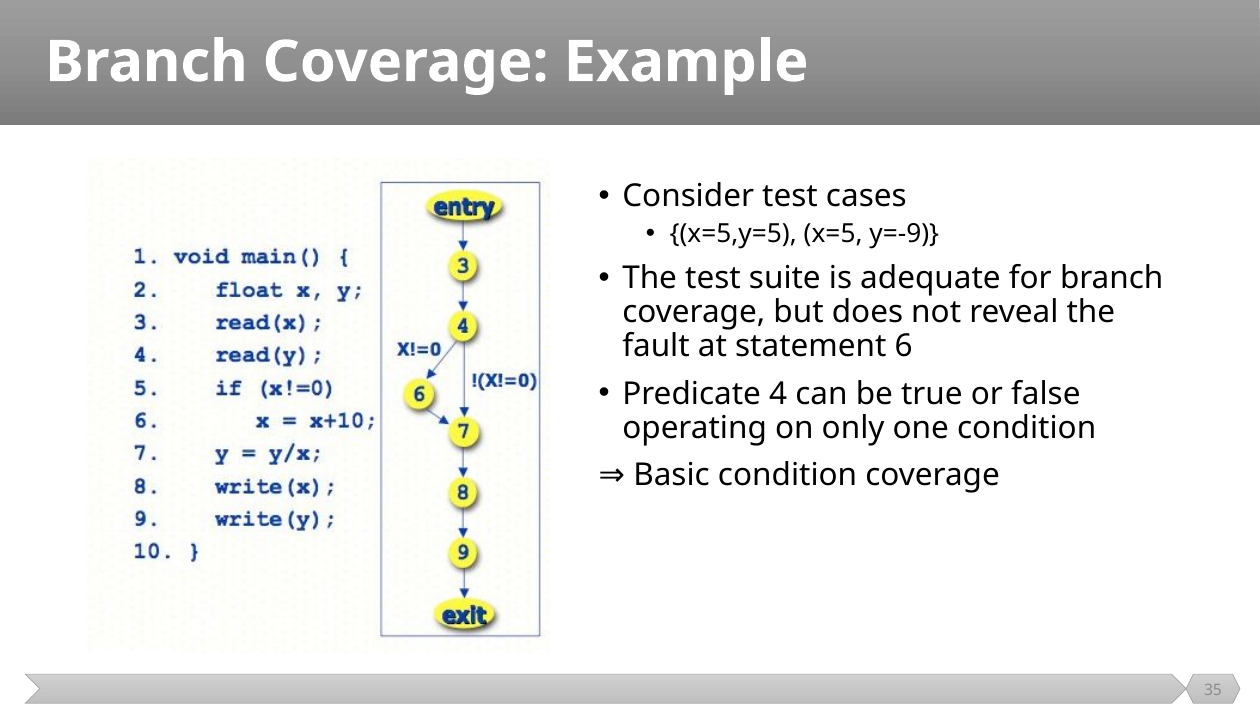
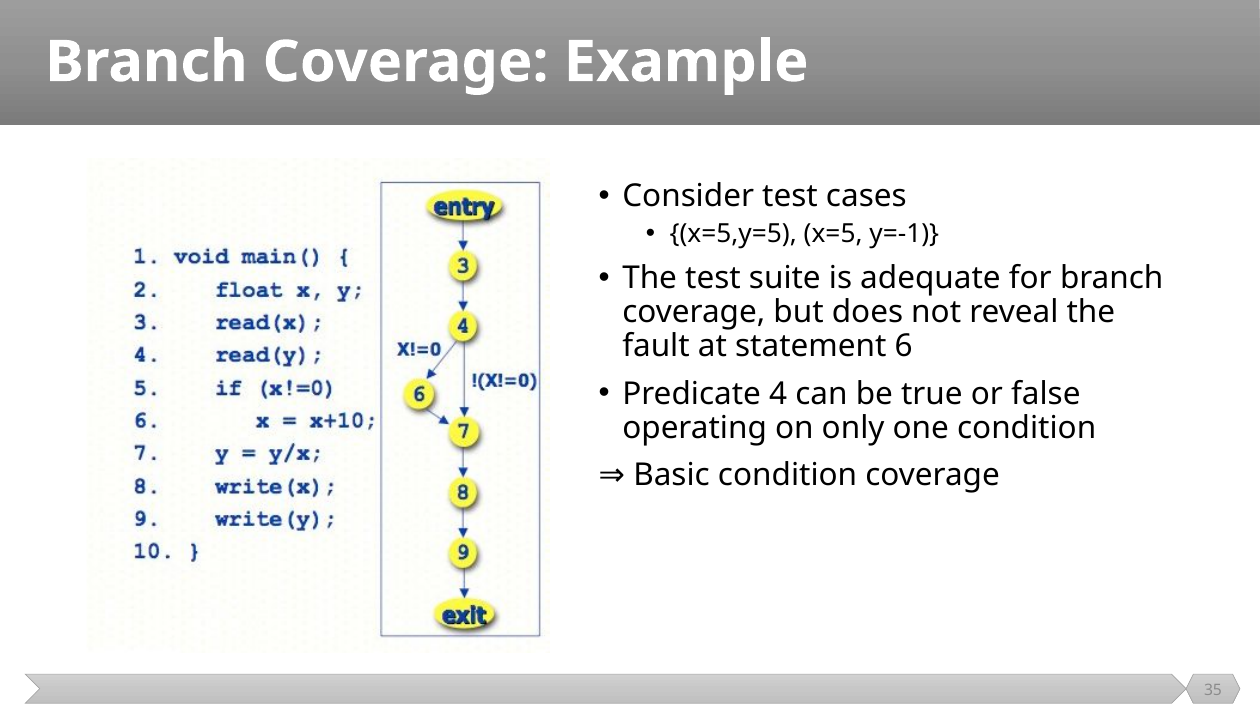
y=-9: y=-9 -> y=-1
